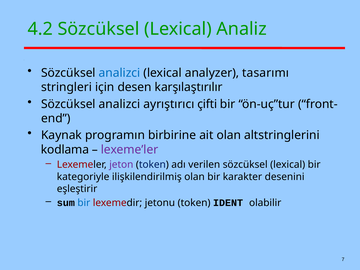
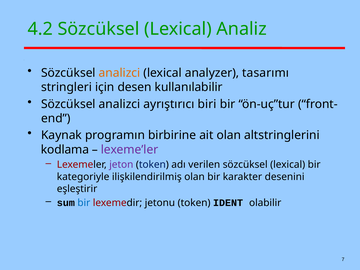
analizci at (120, 73) colour: blue -> orange
karşılaştırılır: karşılaştırılır -> kullanılabilir
çifti: çifti -> biri
